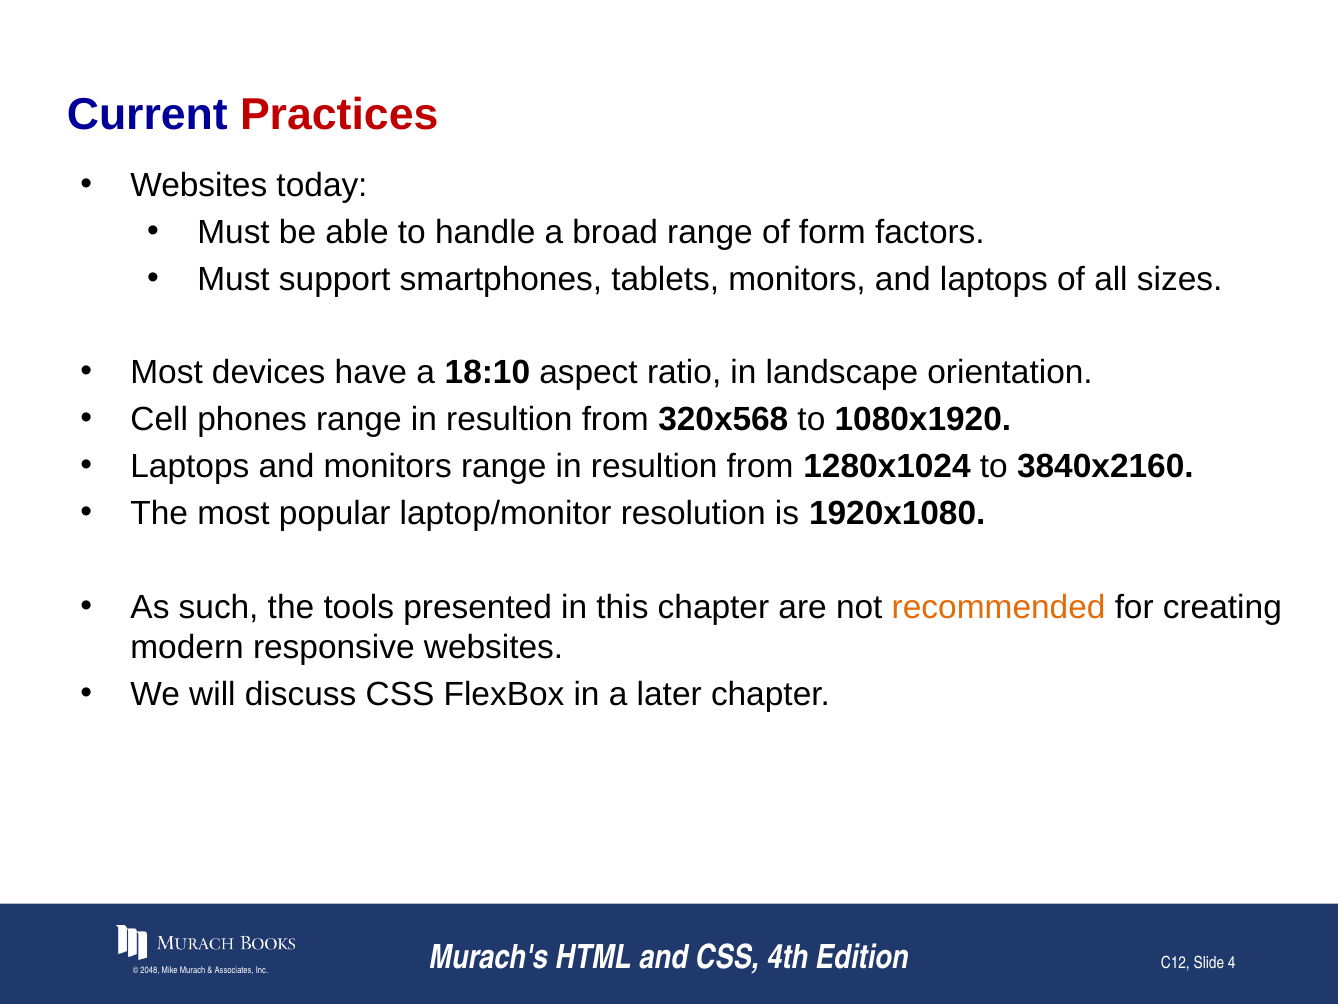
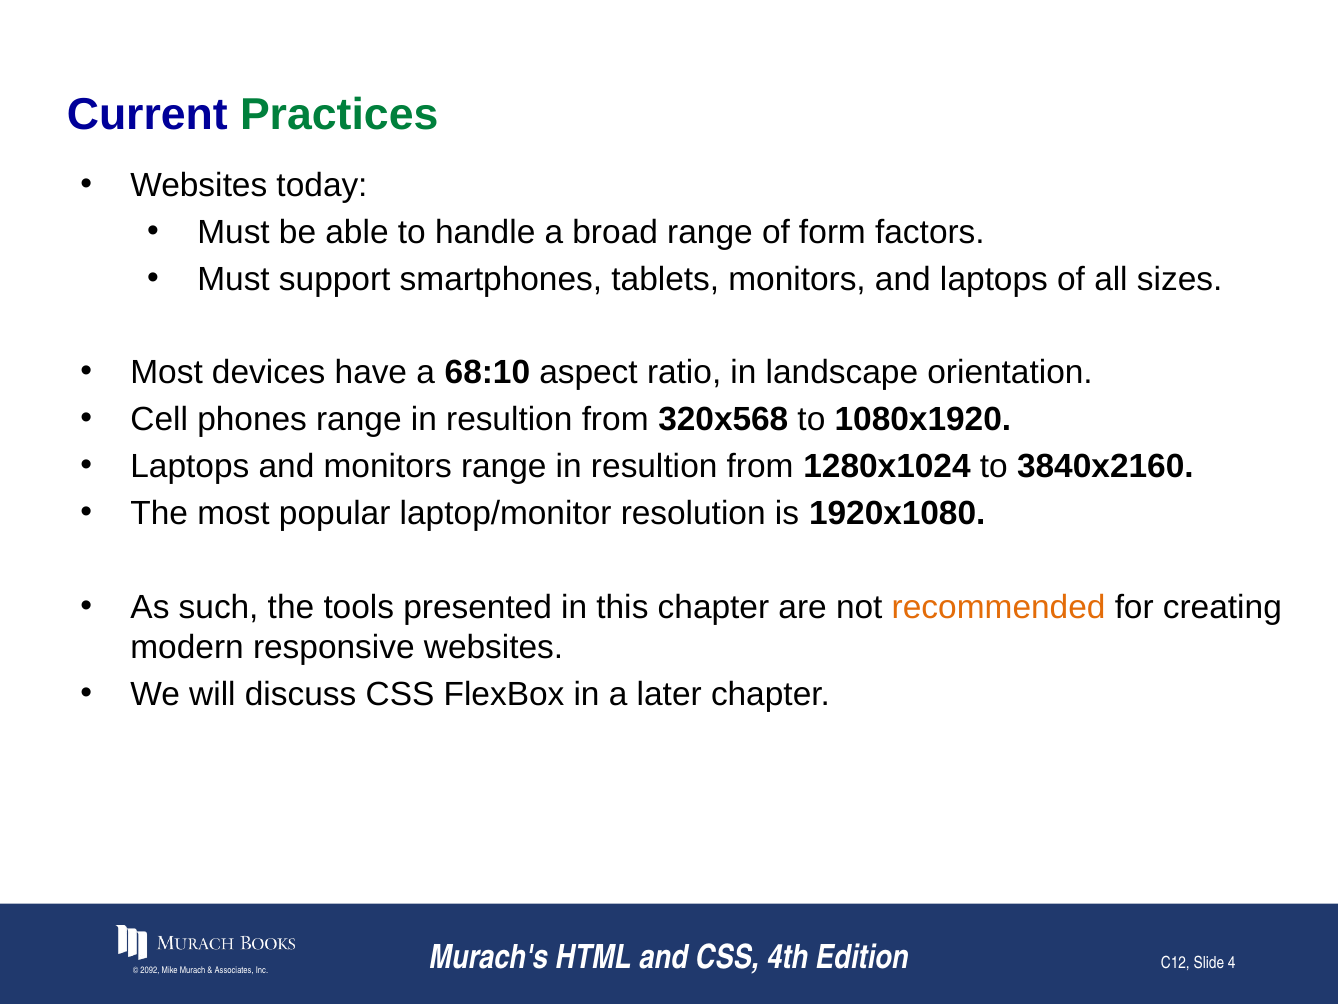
Practices colour: red -> green
18:10: 18:10 -> 68:10
2048: 2048 -> 2092
